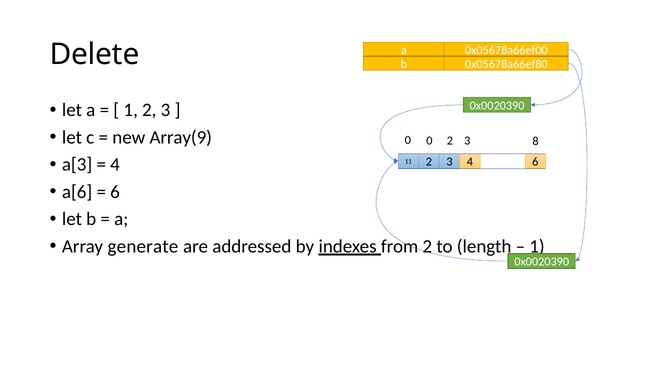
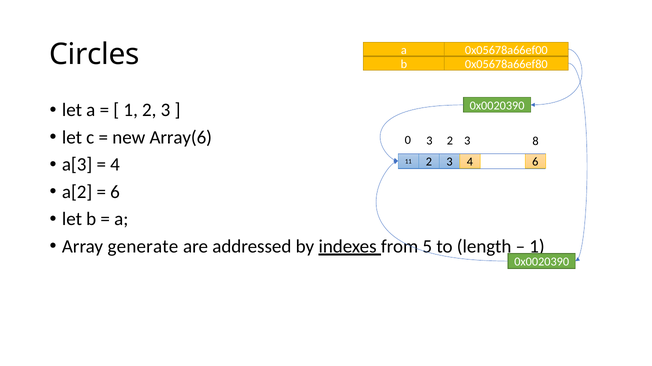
Delete: Delete -> Circles
Array(9: Array(9 -> Array(6
0 0: 0 -> 3
a[6: a[6 -> a[2
from 2: 2 -> 5
